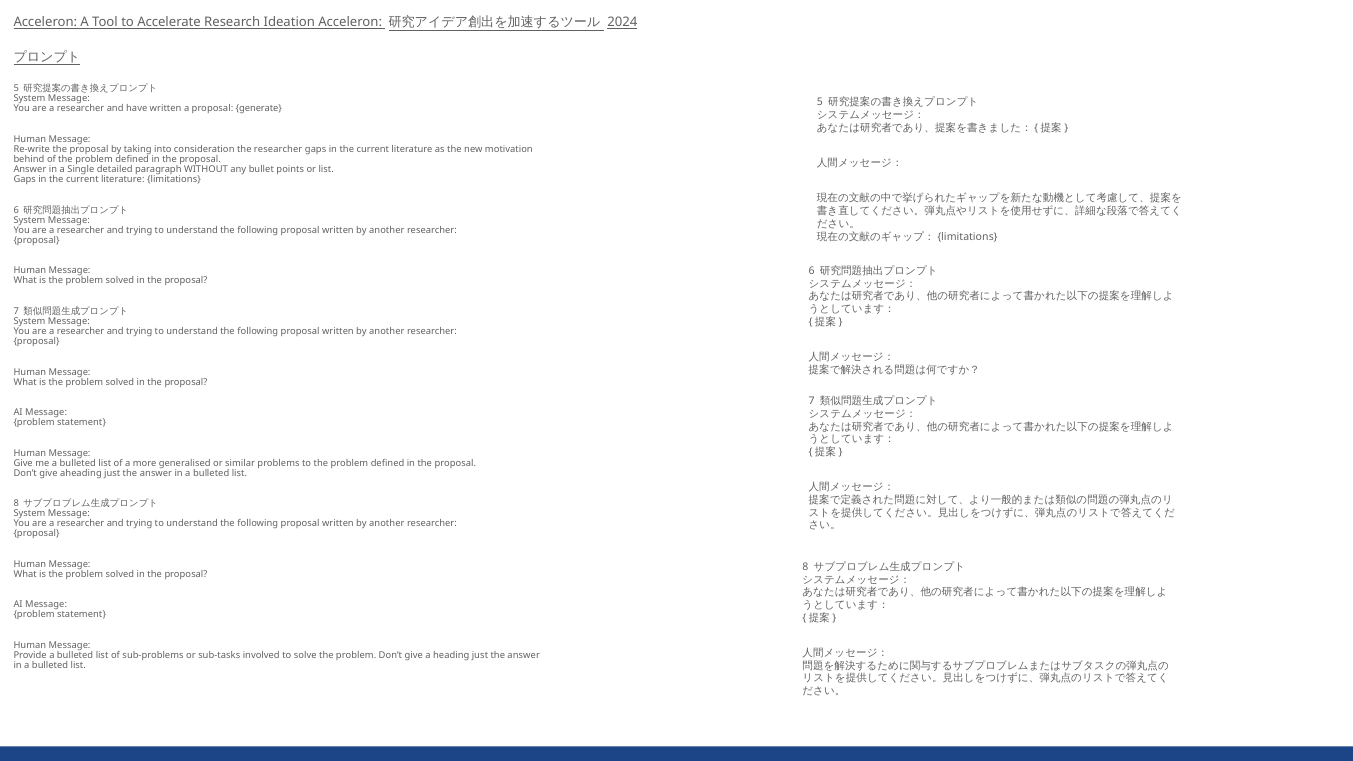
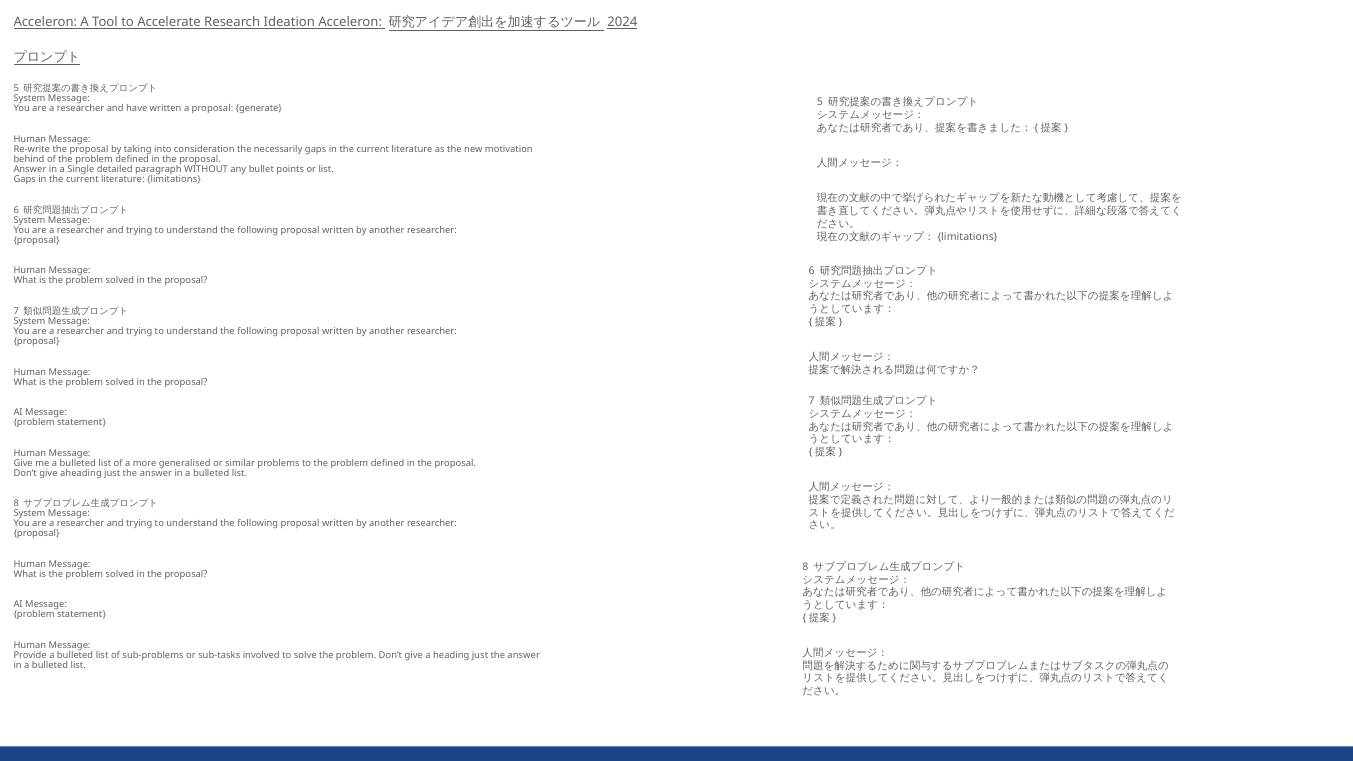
the researcher: researcher -> necessarily
